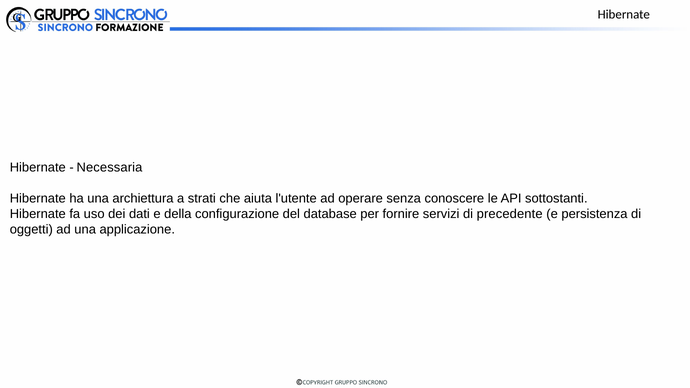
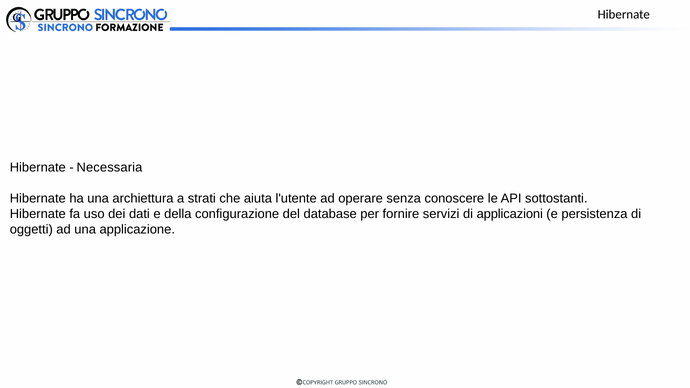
precedente: precedente -> applicazioni
